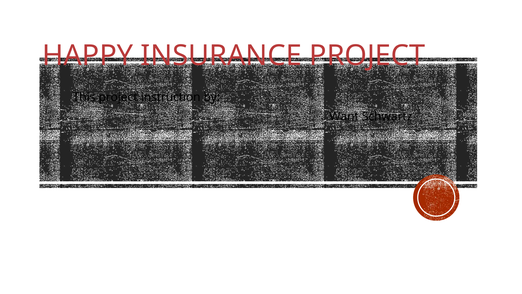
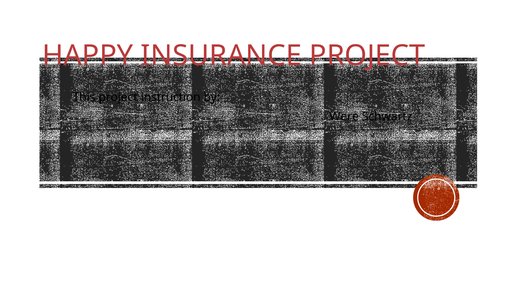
Want: Want -> Were
